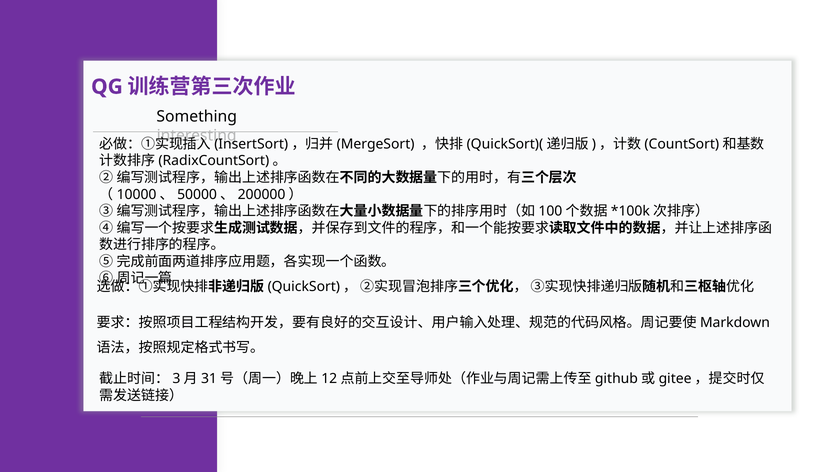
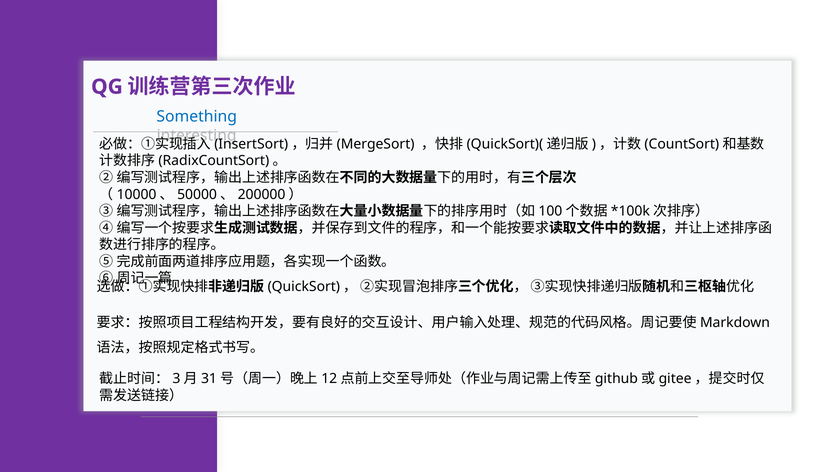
Something colour: black -> blue
